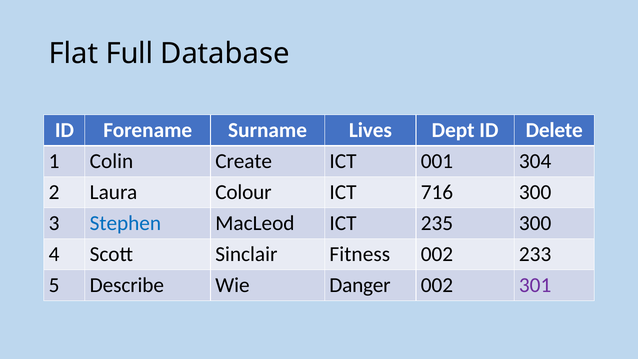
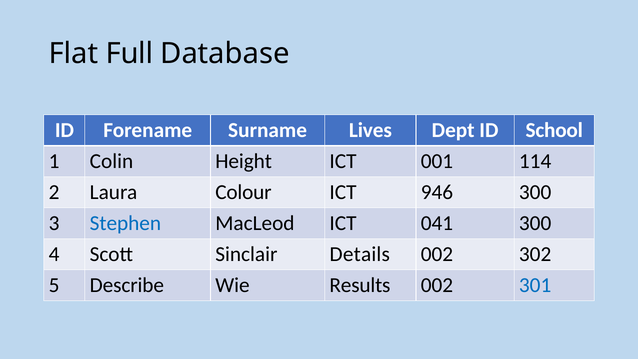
Delete: Delete -> School
Create: Create -> Height
304: 304 -> 114
716: 716 -> 946
235: 235 -> 041
Fitness: Fitness -> Details
233: 233 -> 302
Danger: Danger -> Results
301 colour: purple -> blue
